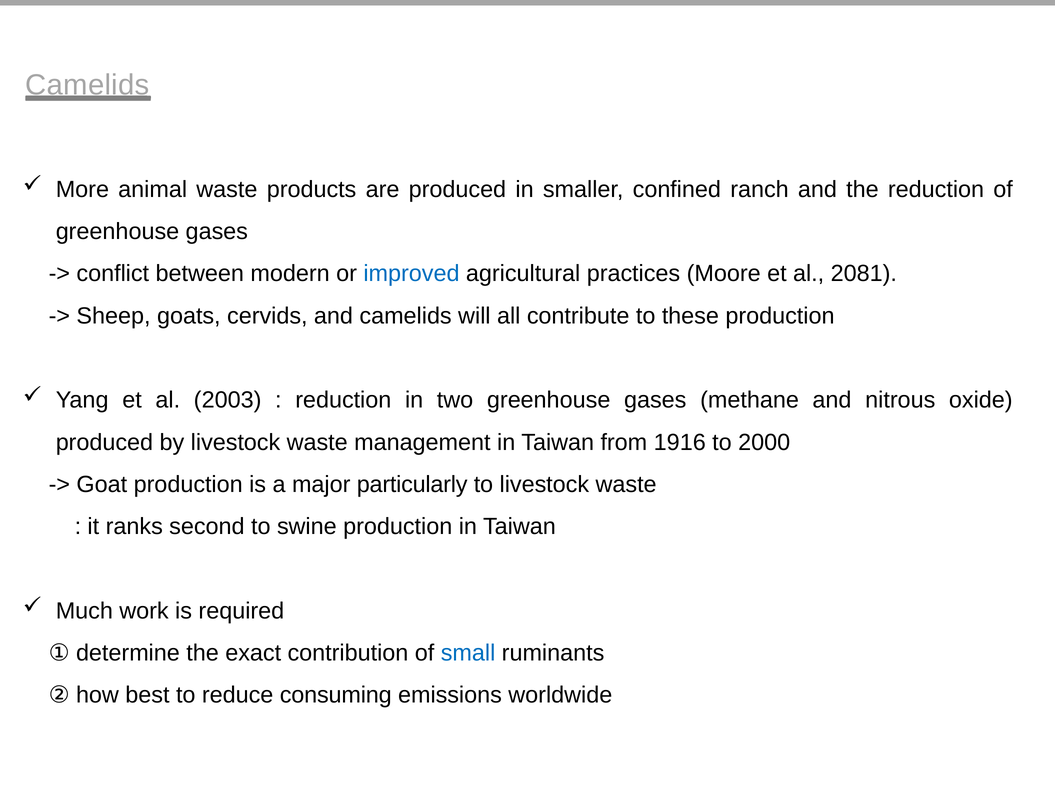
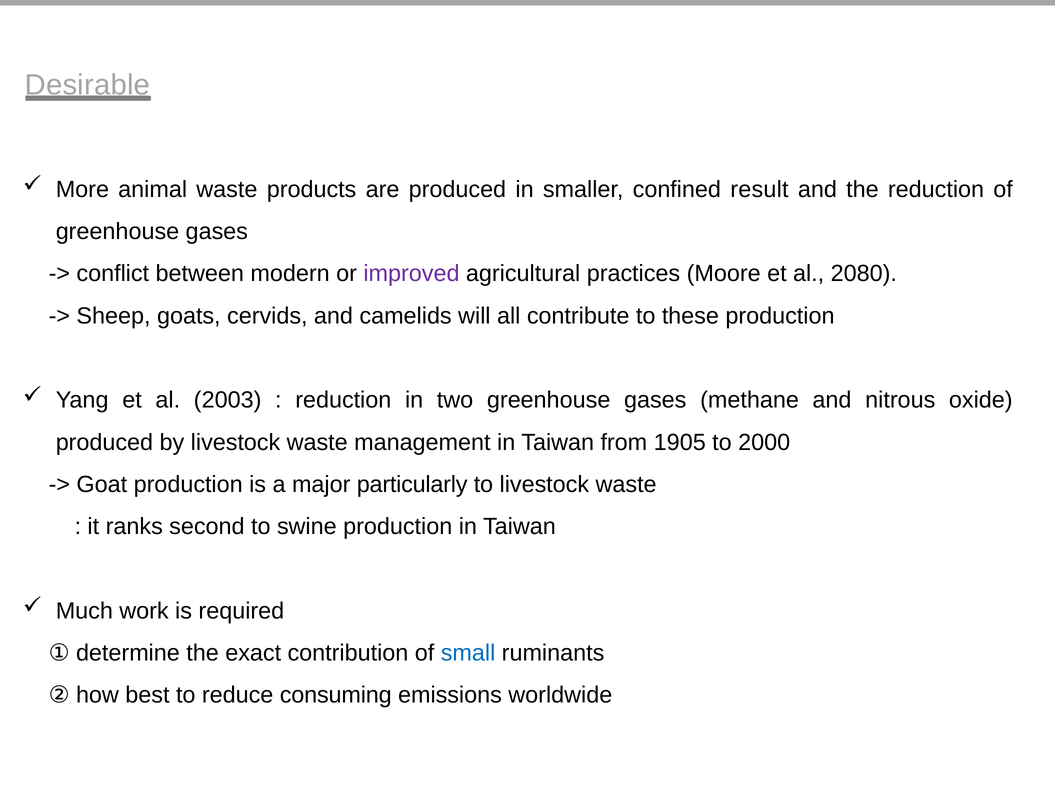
Camelids at (87, 85): Camelids -> Desirable
ranch: ranch -> result
improved colour: blue -> purple
2081: 2081 -> 2080
1916: 1916 -> 1905
